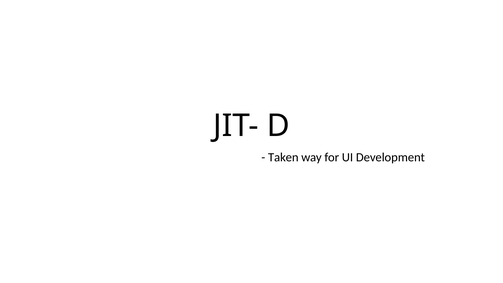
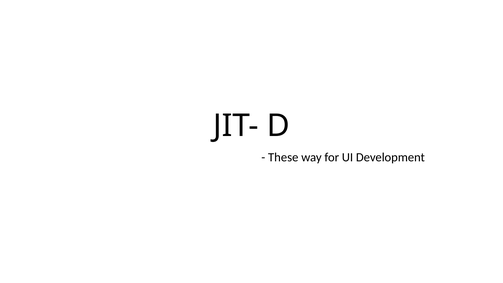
Taken: Taken -> These
